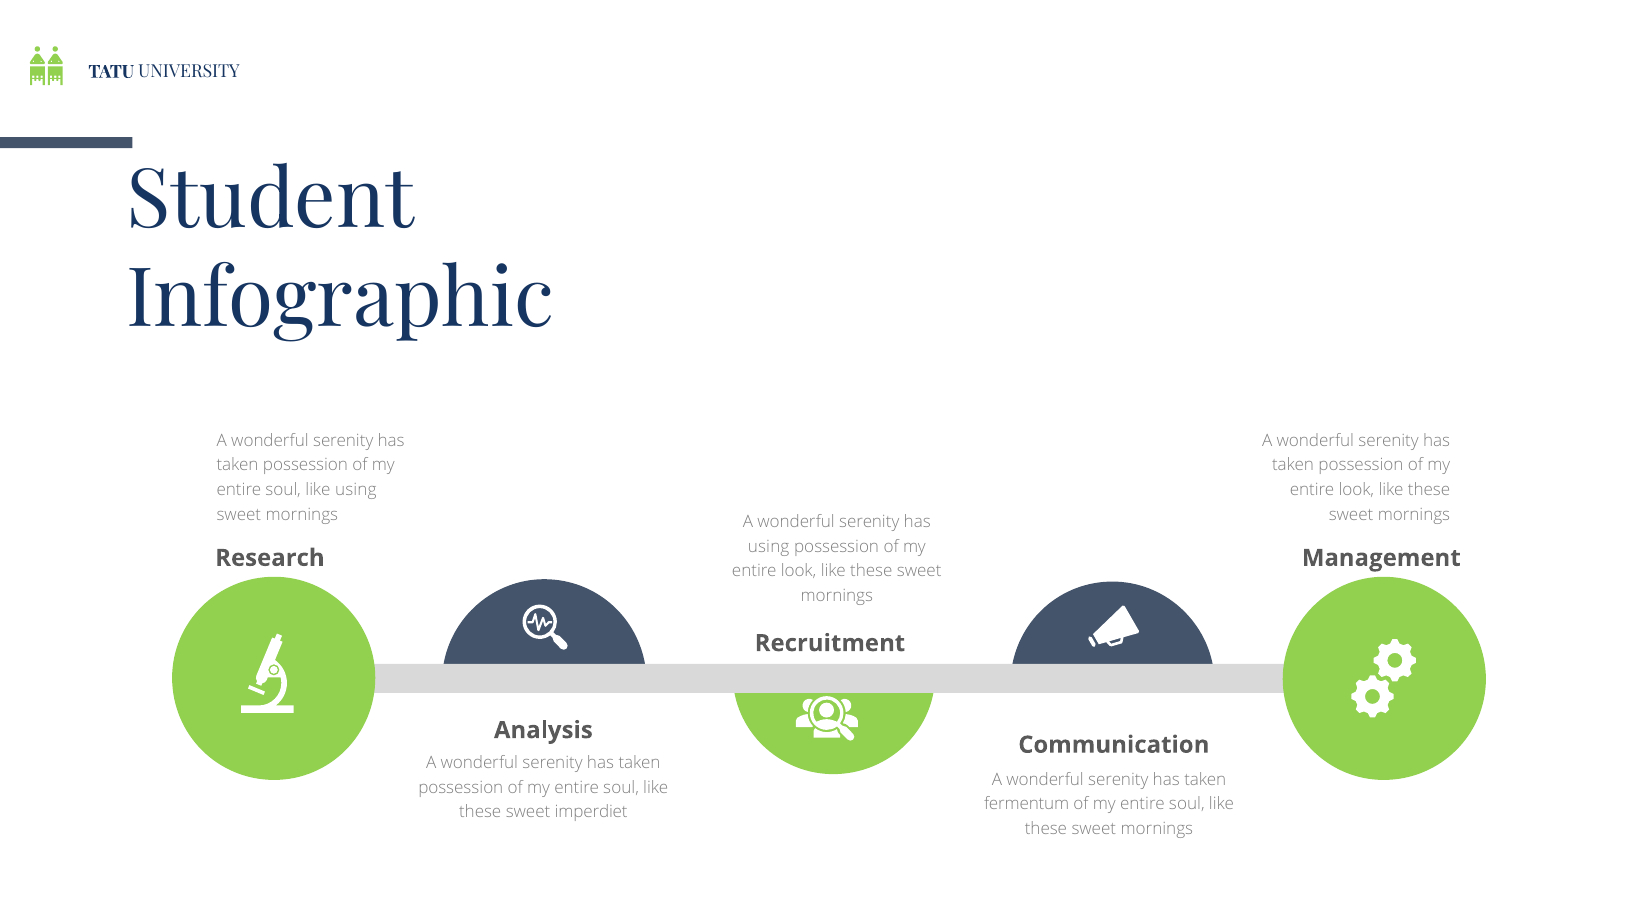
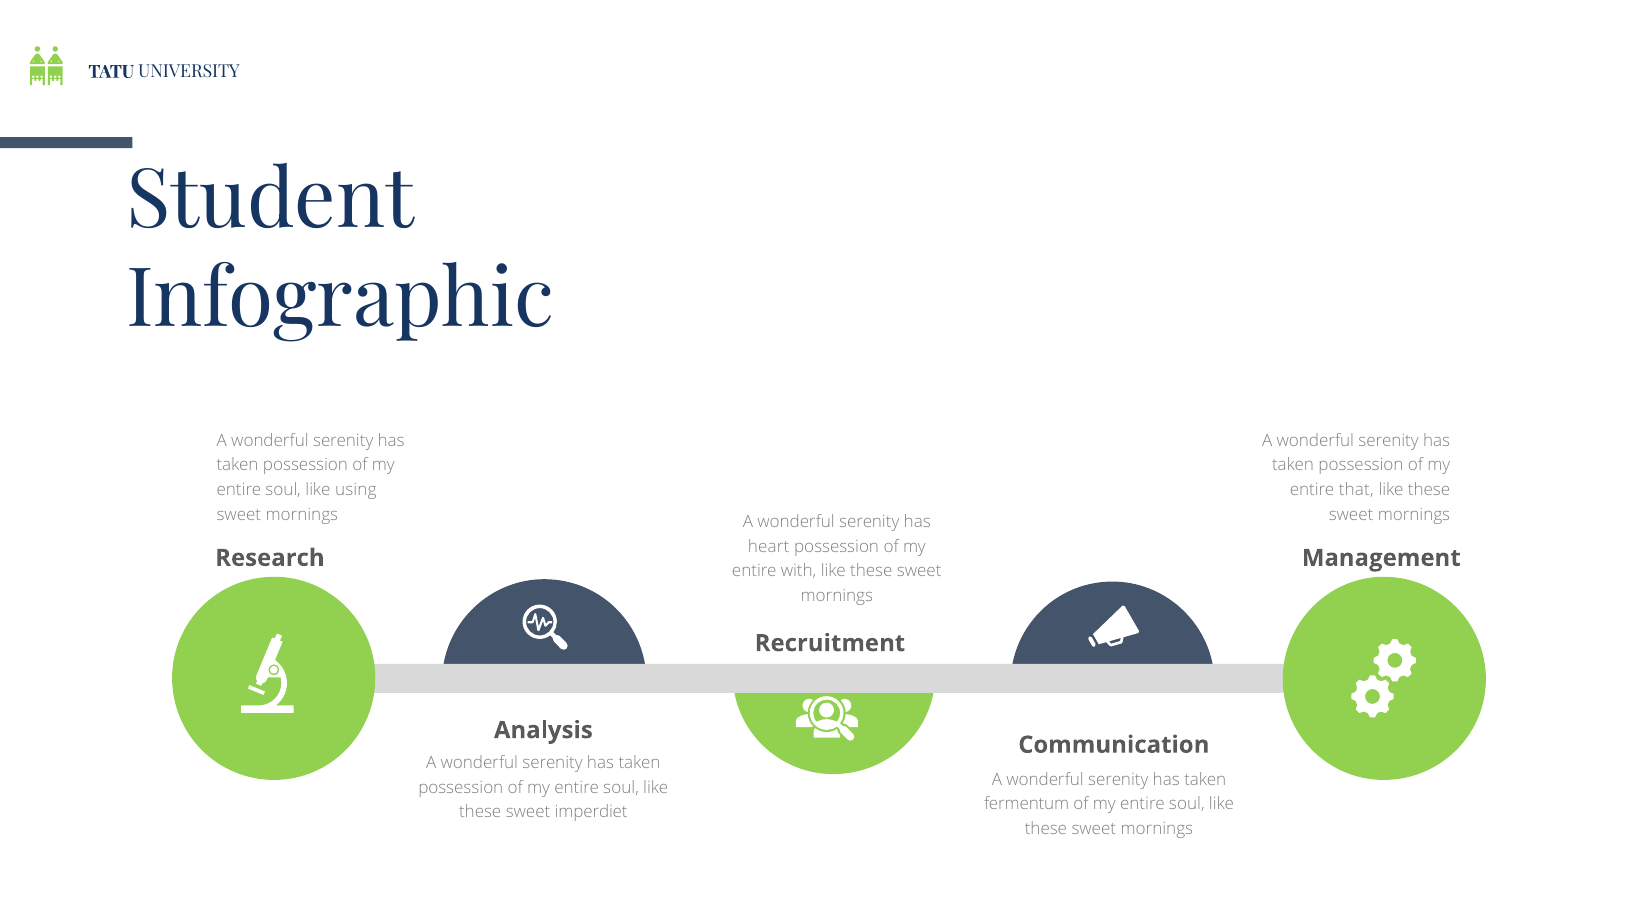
look at (1356, 490): look -> that
using at (769, 546): using -> heart
look at (799, 571): look -> with
